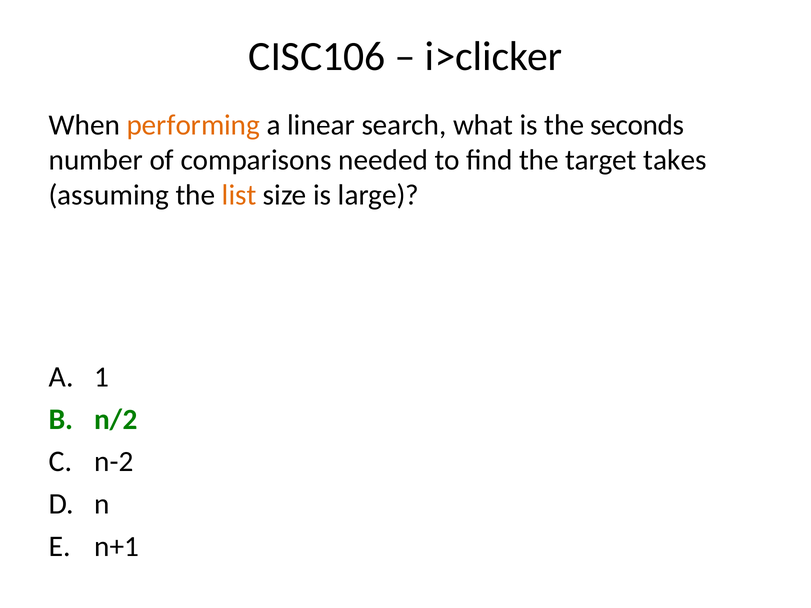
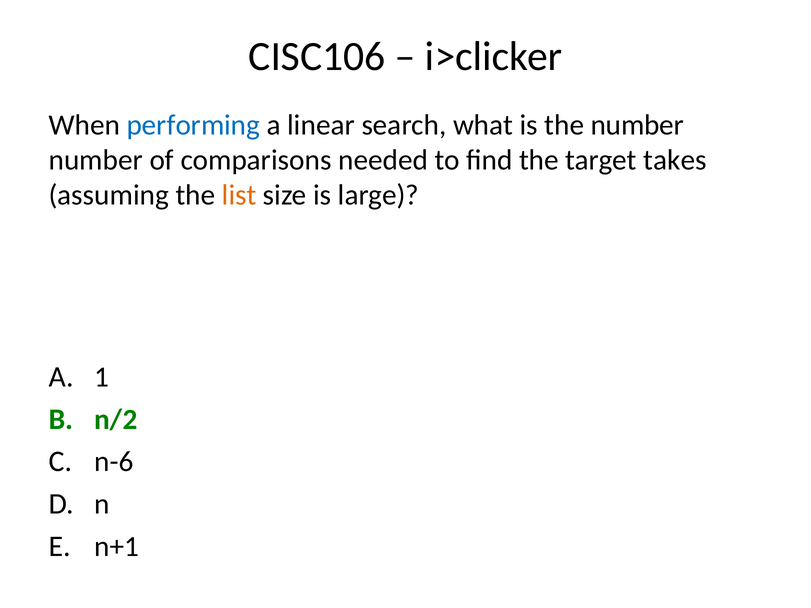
performing colour: orange -> blue
the seconds: seconds -> number
n-2: n-2 -> n-6
